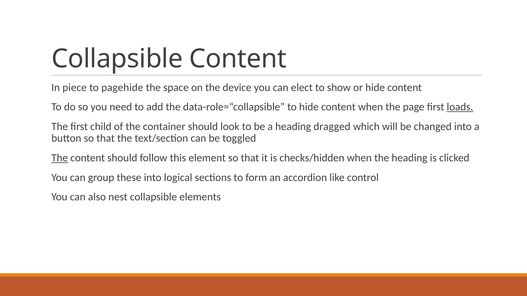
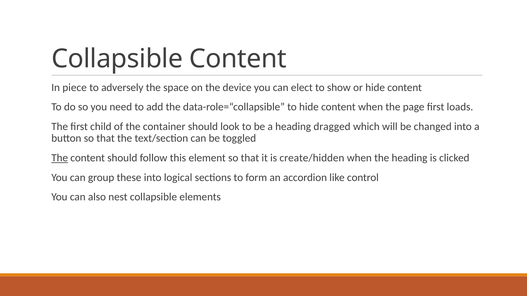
pagehide: pagehide -> adversely
loads underline: present -> none
checks/hidden: checks/hidden -> create/hidden
